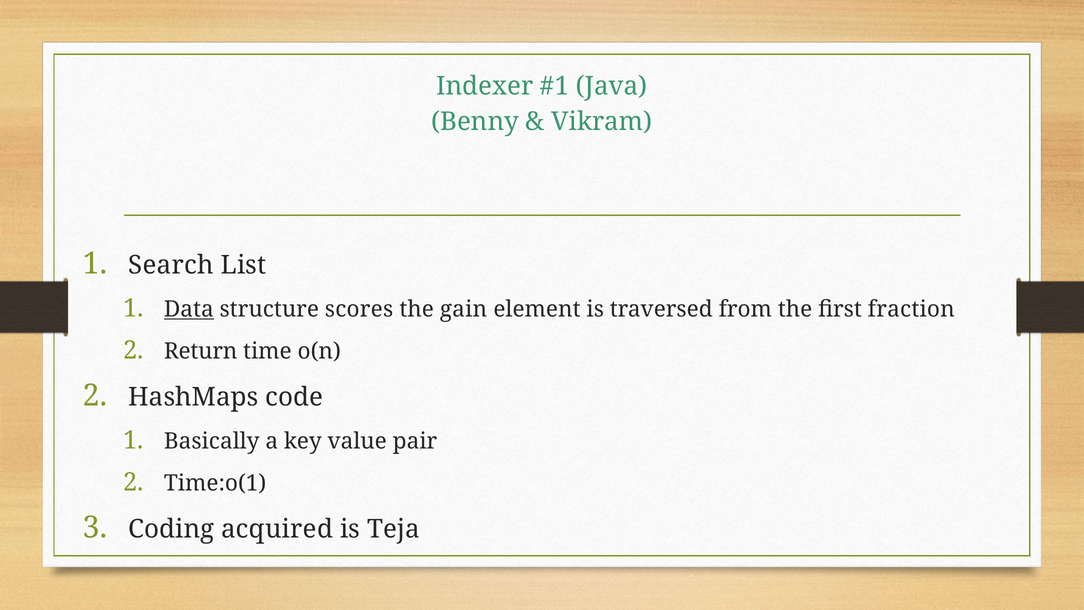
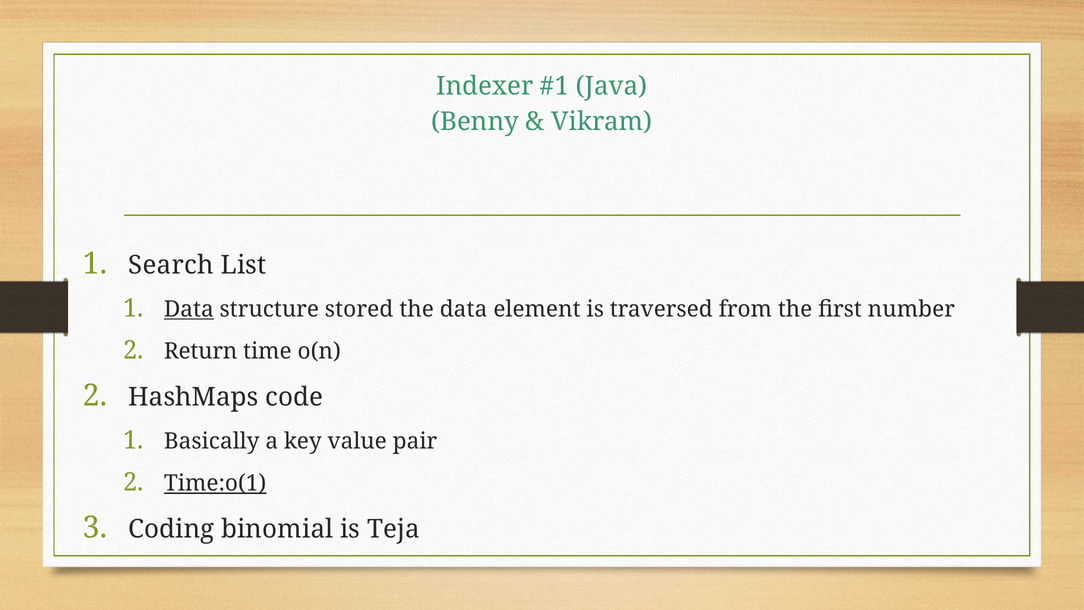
scores: scores -> stored
the gain: gain -> data
fraction: fraction -> number
Time:o(1 underline: none -> present
acquired: acquired -> binomial
